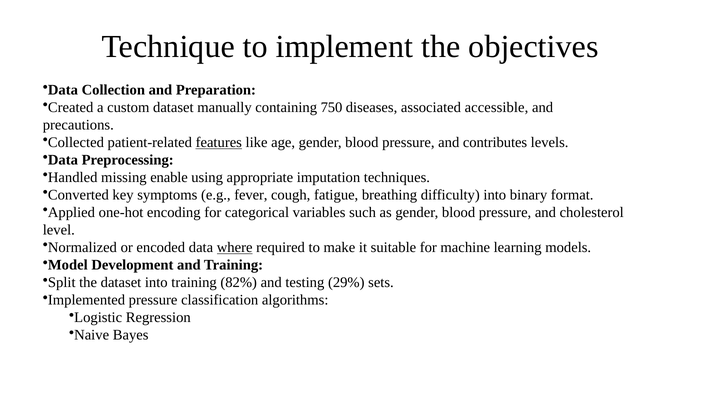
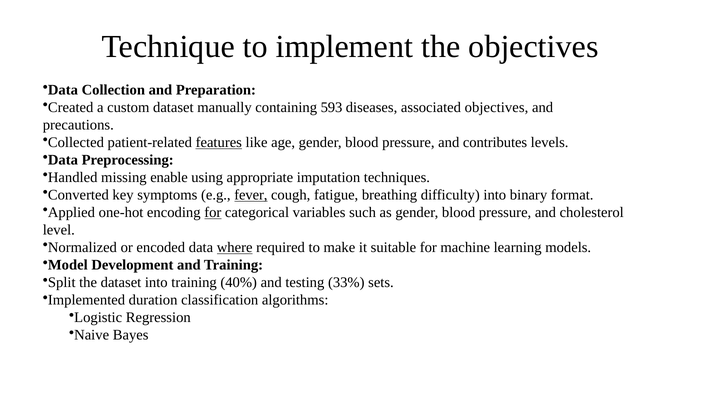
750: 750 -> 593
associated accessible: accessible -> objectives
fever underline: none -> present
for at (213, 213) underline: none -> present
82%: 82% -> 40%
29%: 29% -> 33%
Implemented pressure: pressure -> duration
